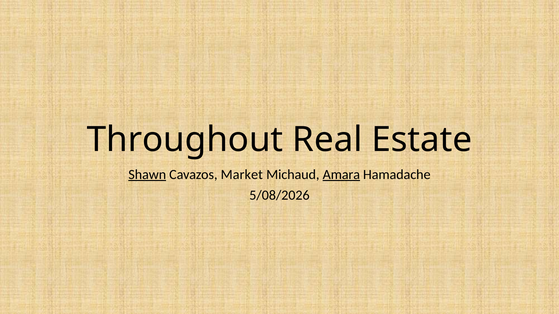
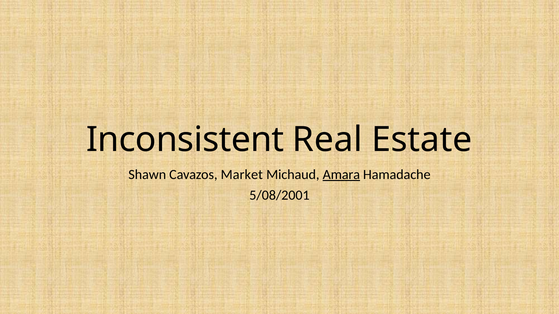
Throughout: Throughout -> Inconsistent
Shawn underline: present -> none
5/08/2026: 5/08/2026 -> 5/08/2001
